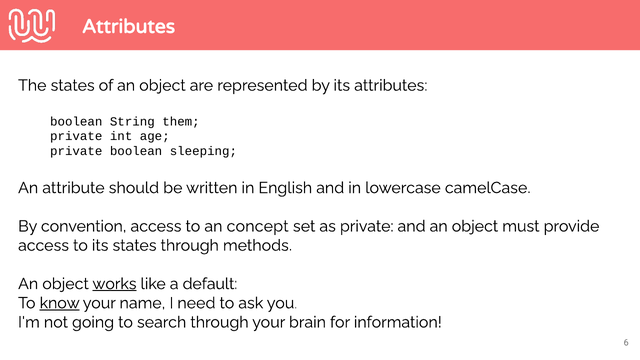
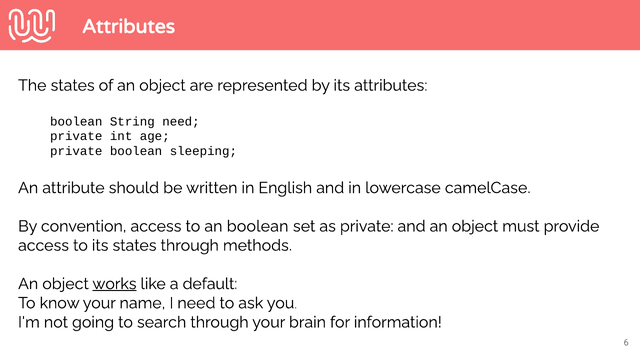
String them: them -> need
an concept: concept -> boolean
know underline: present -> none
